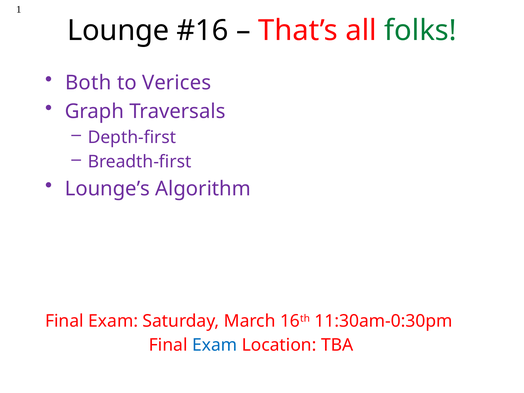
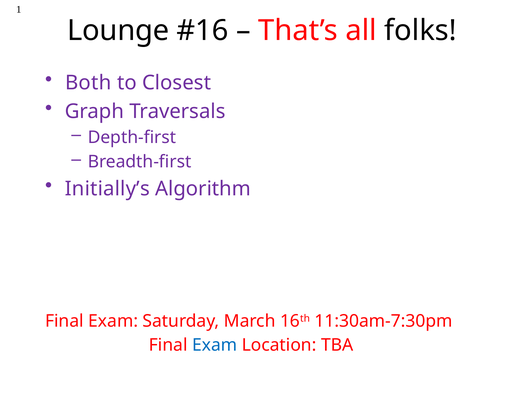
folks colour: green -> black
Verices: Verices -> Closest
Lounge’s: Lounge’s -> Initially’s
11:30am-0:30pm: 11:30am-0:30pm -> 11:30am-7:30pm
